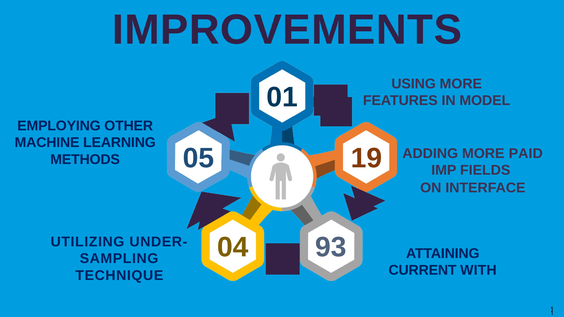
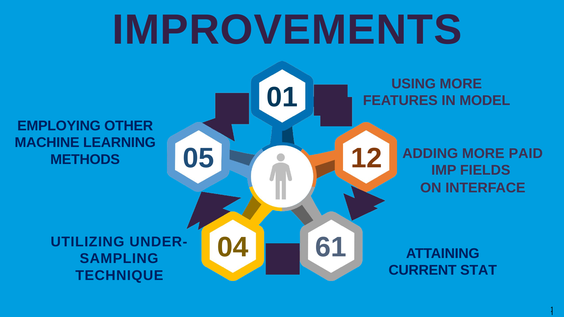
19: 19 -> 12
93: 93 -> 61
WITH: WITH -> STAT
